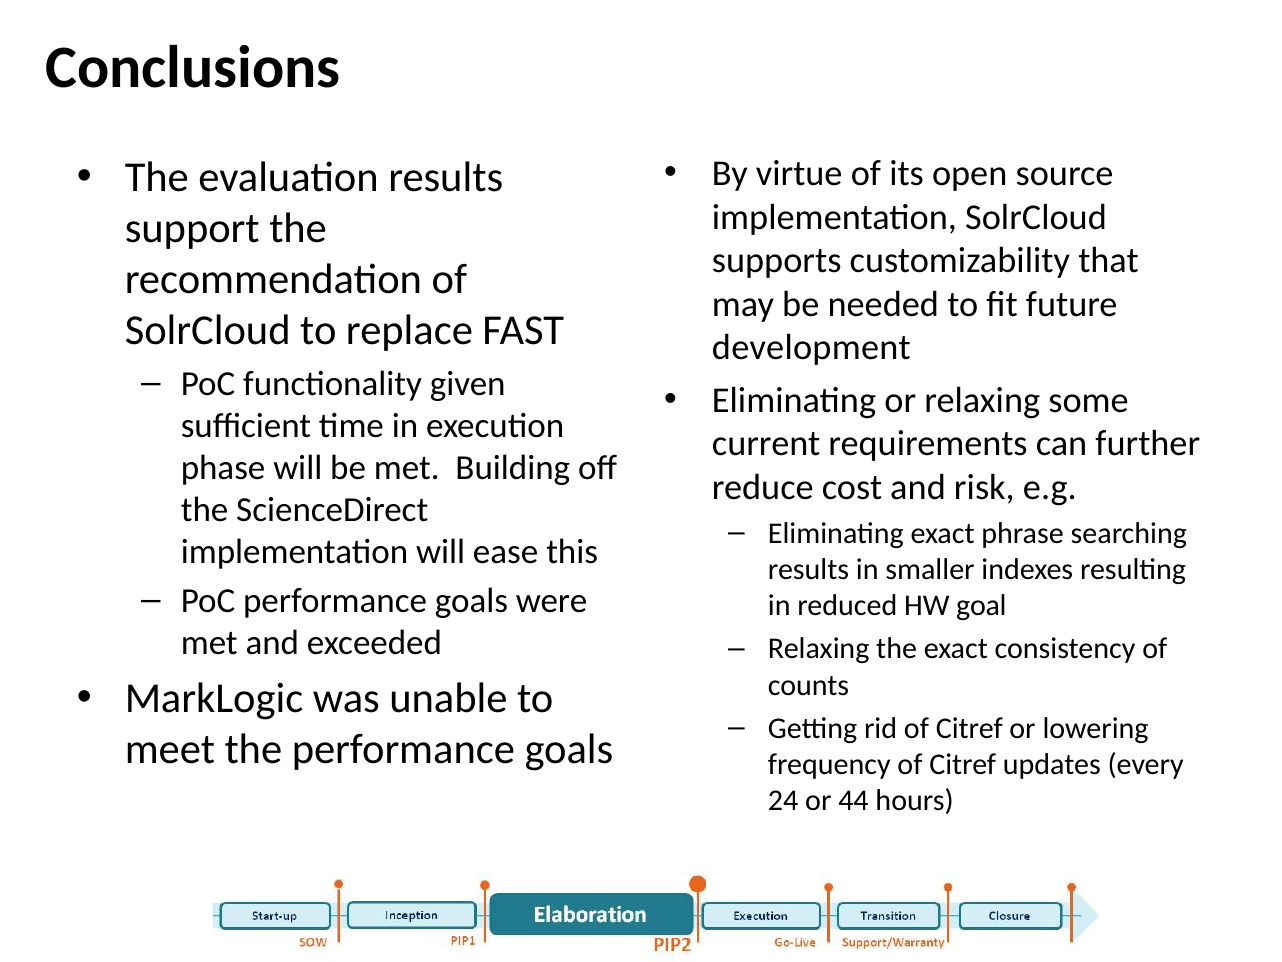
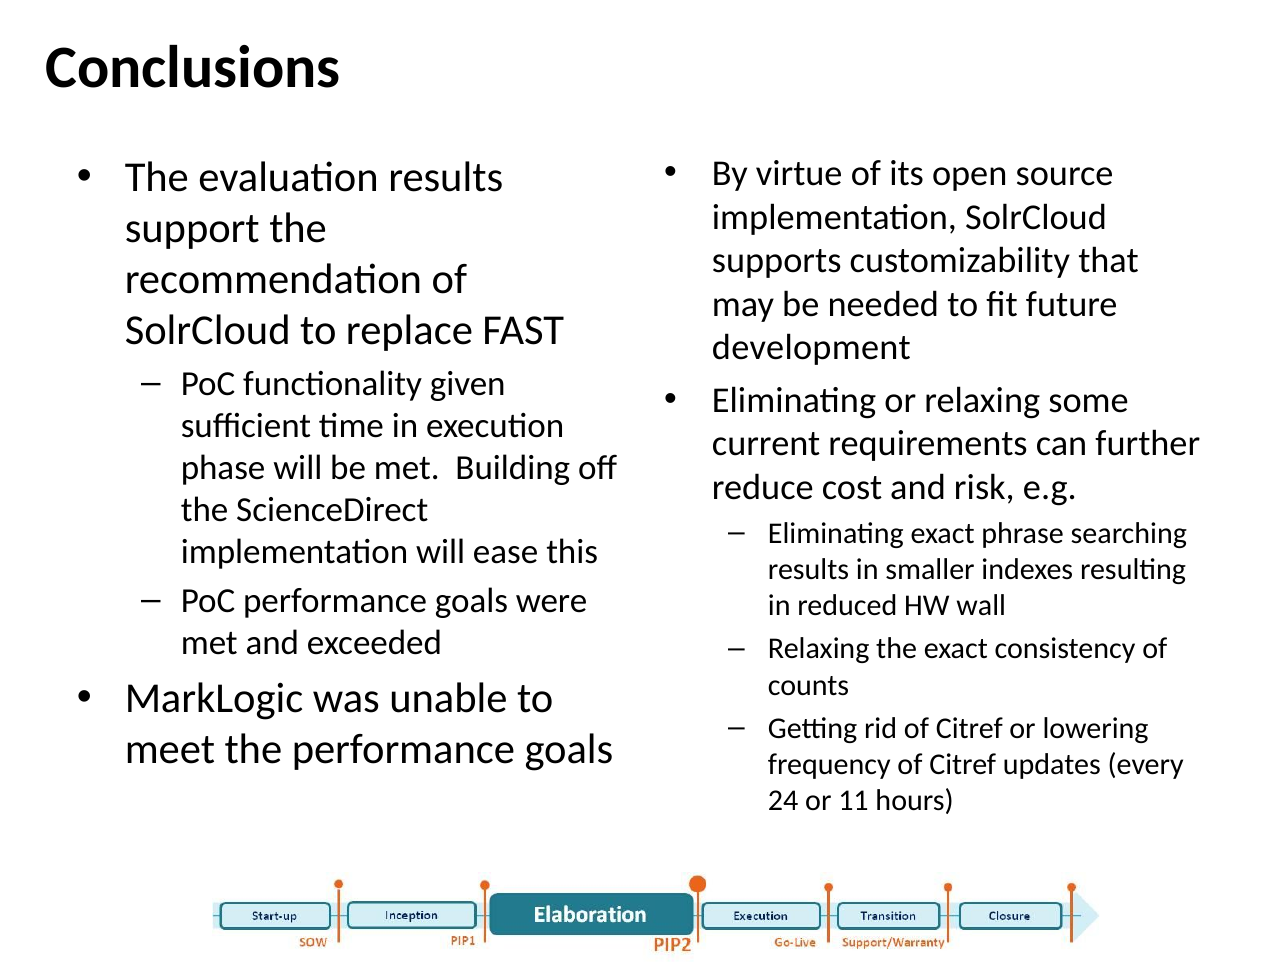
goal: goal -> wall
44: 44 -> 11
